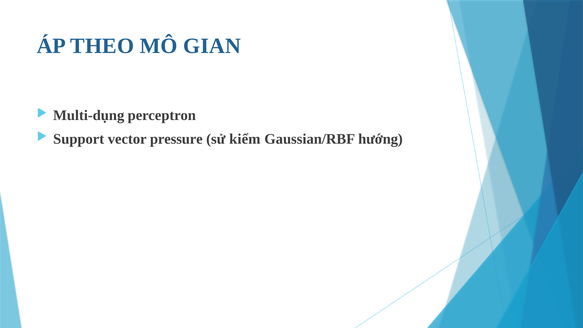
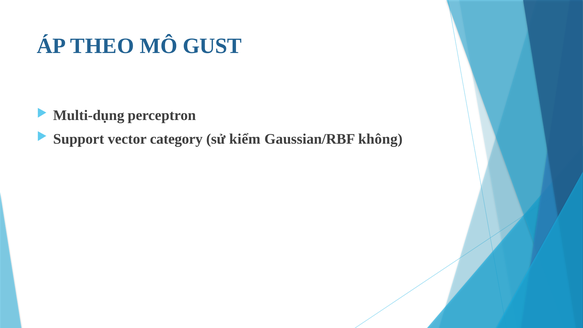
GIAN: GIAN -> GUST
pressure: pressure -> category
hướng: hướng -> không
